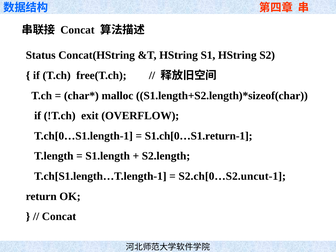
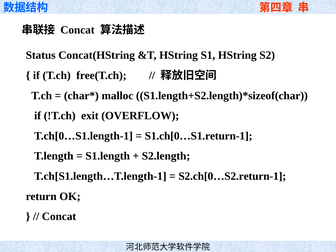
S2.ch[0…S2.uncut-1: S2.ch[0…S2.uncut-1 -> S2.ch[0…S2.return-1
